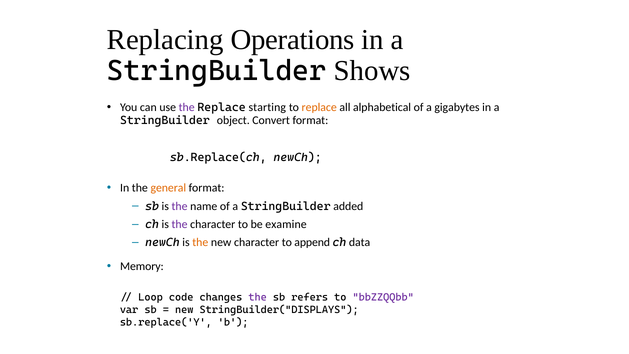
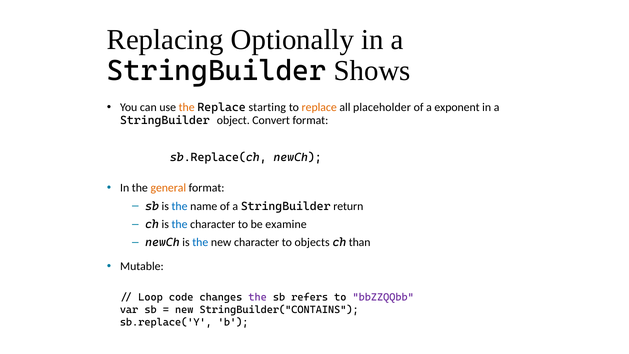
Operations: Operations -> Optionally
the at (187, 107) colour: purple -> orange
alphabetical: alphabetical -> placeholder
gigabytes: gigabytes -> exponent
the at (180, 206) colour: purple -> blue
added: added -> return
the at (180, 224) colour: purple -> blue
the at (200, 242) colour: orange -> blue
append: append -> objects
data: data -> than
Memory: Memory -> Mutable
StringBuilder("DISPLAYS: StringBuilder("DISPLAYS -> StringBuilder("CONTAINS
